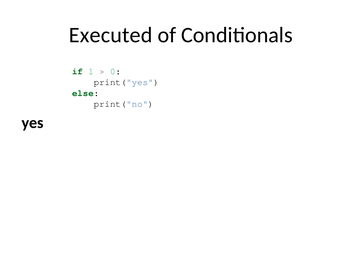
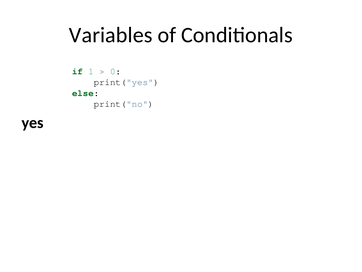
Executed: Executed -> Variables
